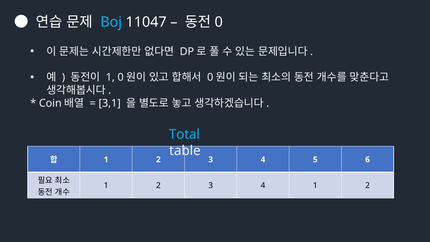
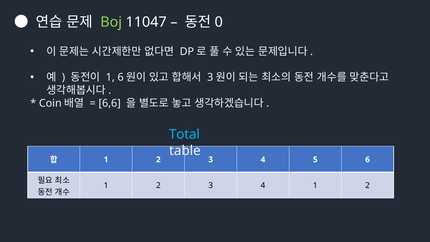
Boj colour: light blue -> light green
1 0: 0 -> 6
0 at (210, 77): 0 -> 3
3,1: 3,1 -> 6,6
